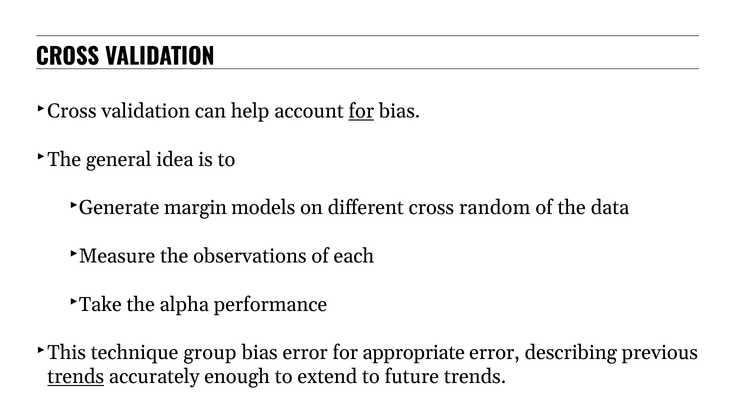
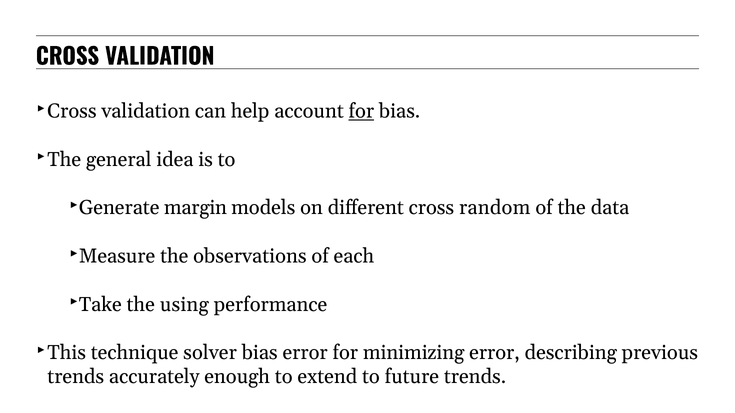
alpha: alpha -> using
group: group -> solver
appropriate: appropriate -> minimizing
trends at (76, 377) underline: present -> none
